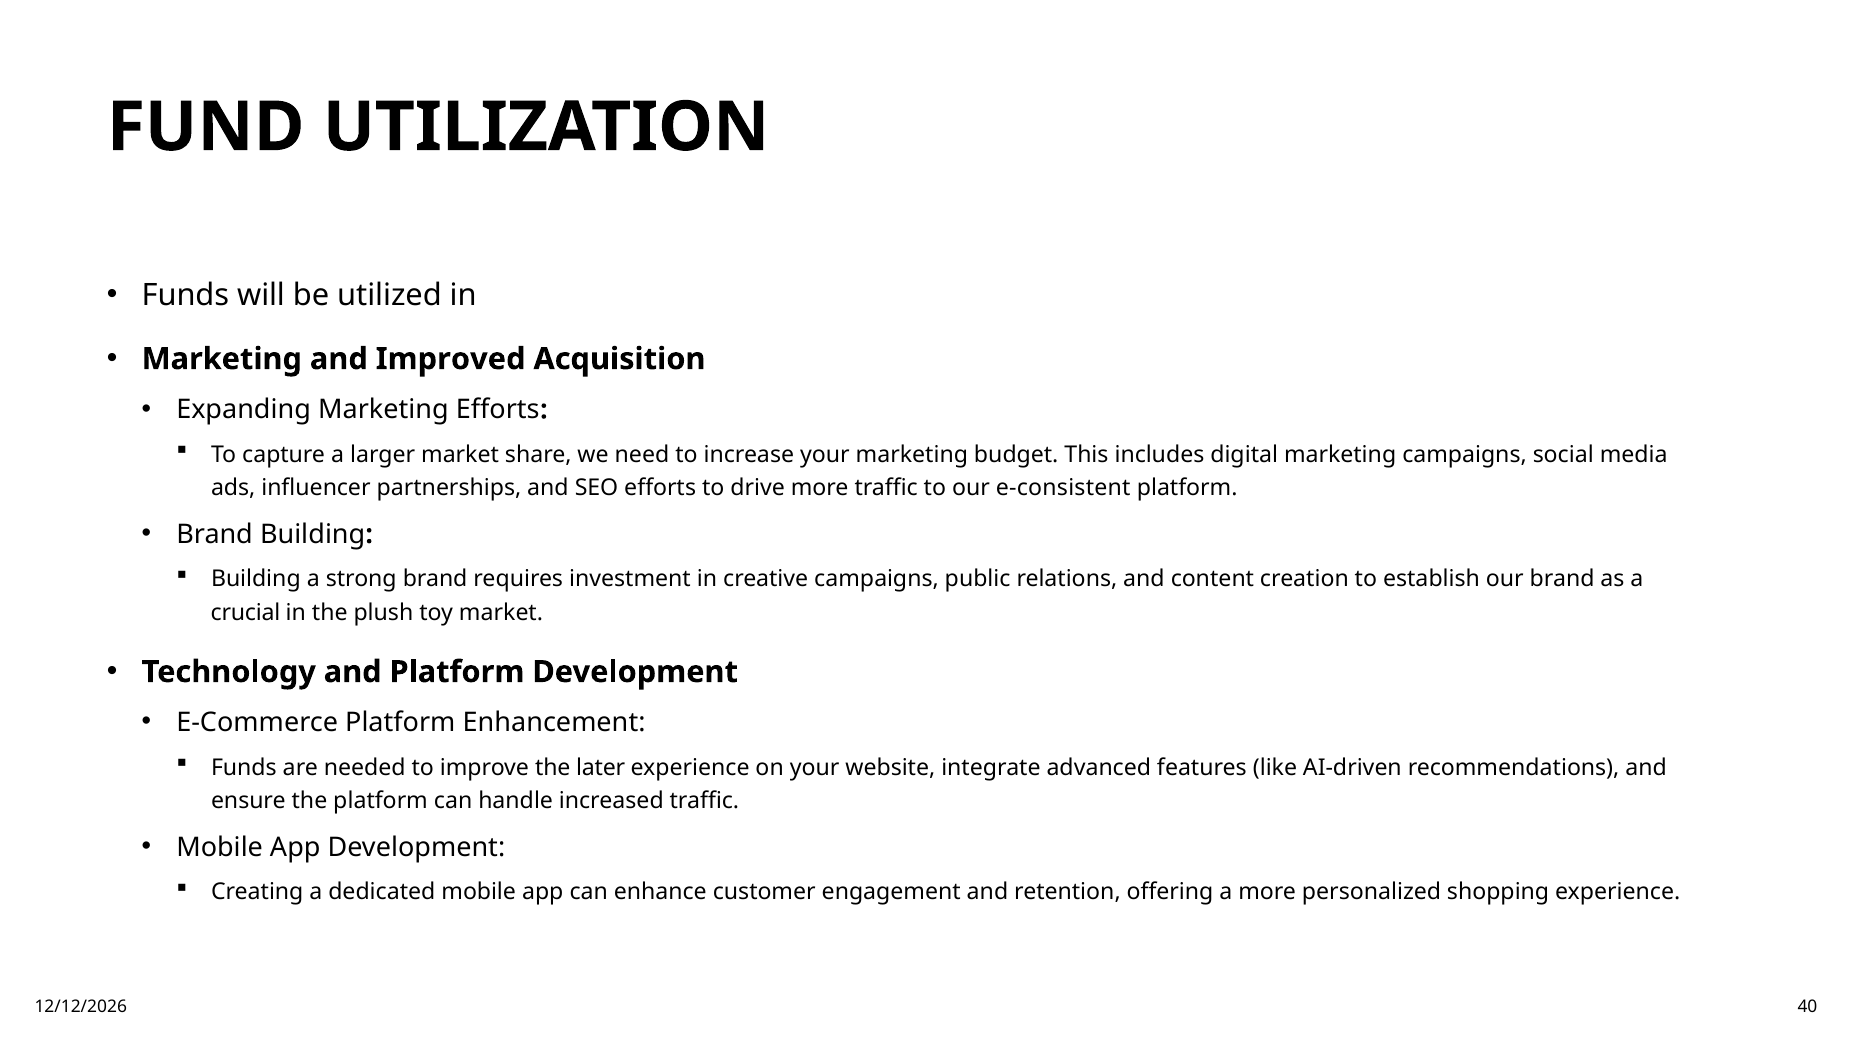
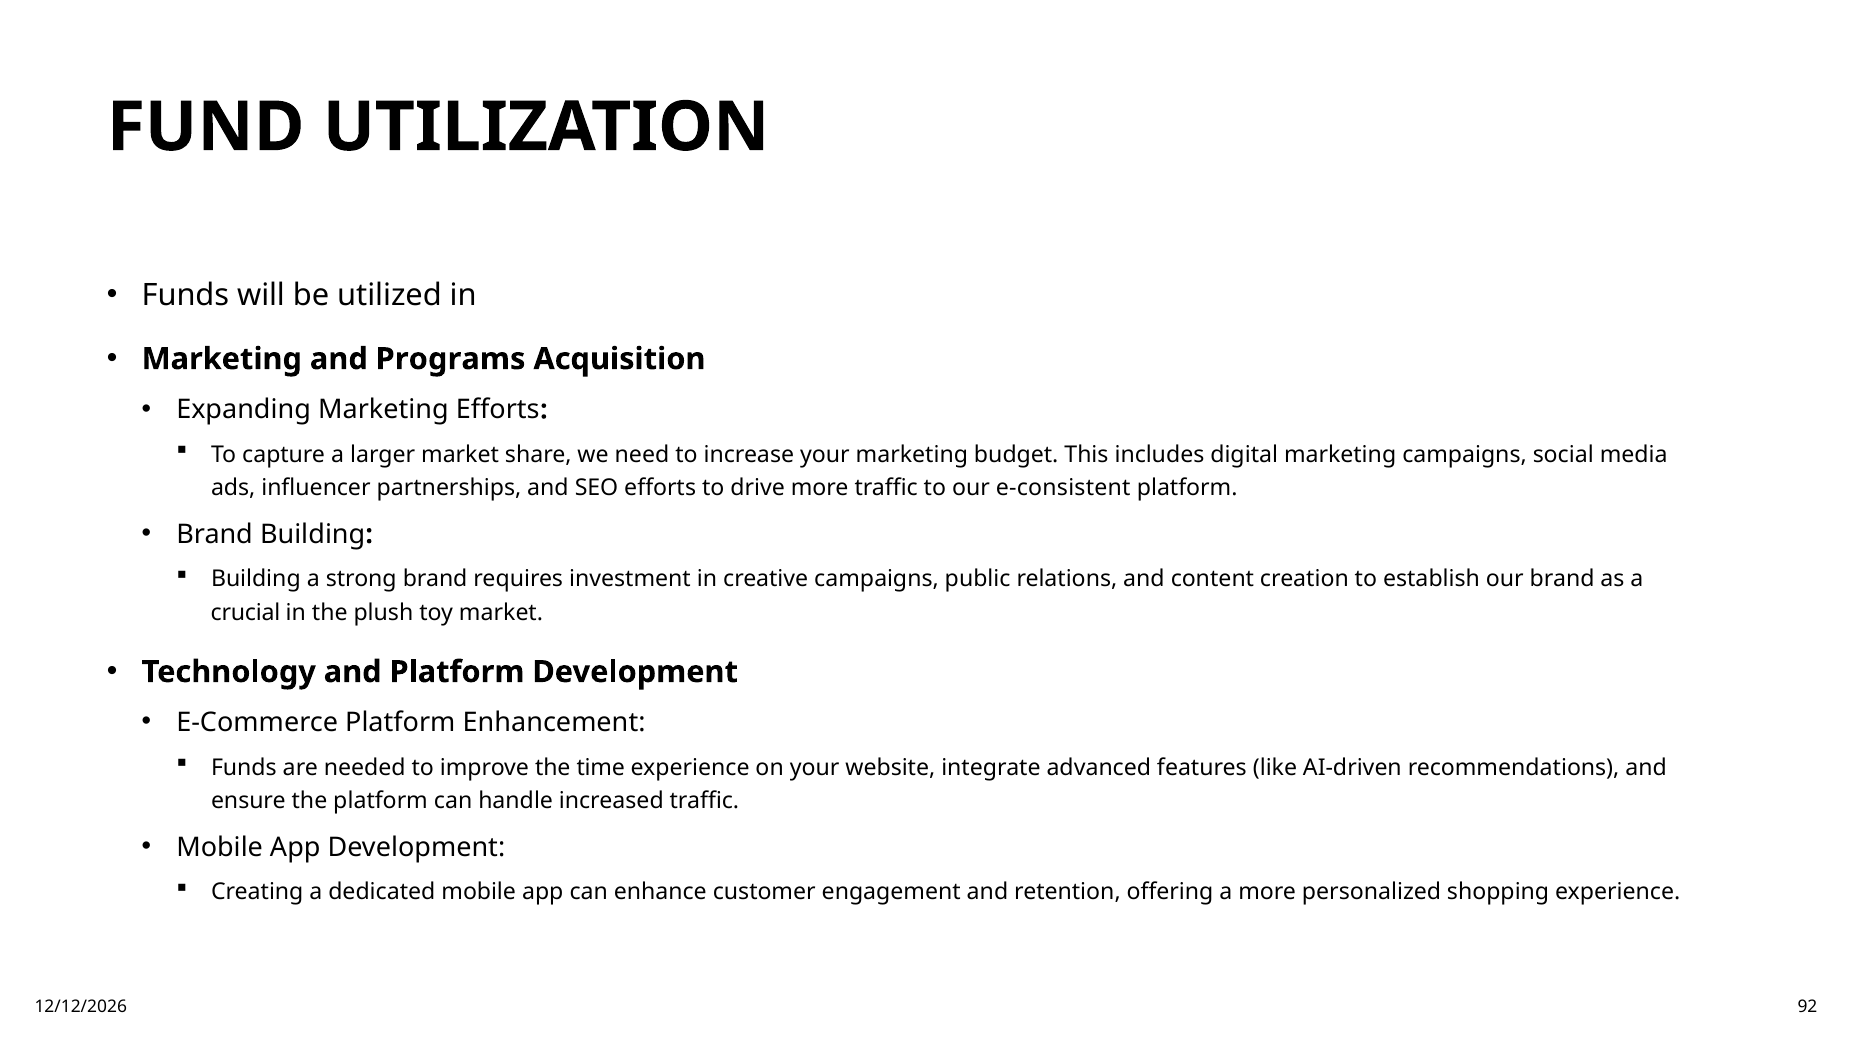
Improved: Improved -> Programs
later: later -> time
40: 40 -> 92
